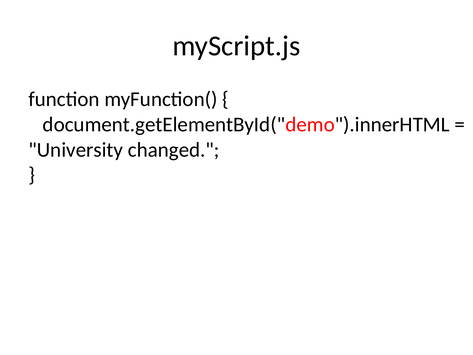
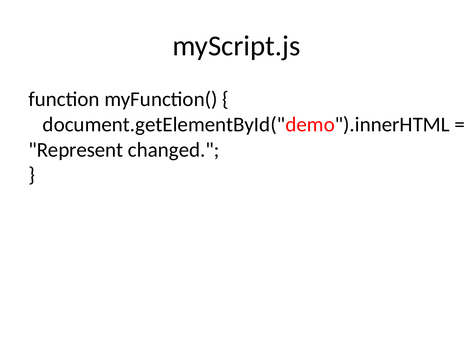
University: University -> Represent
